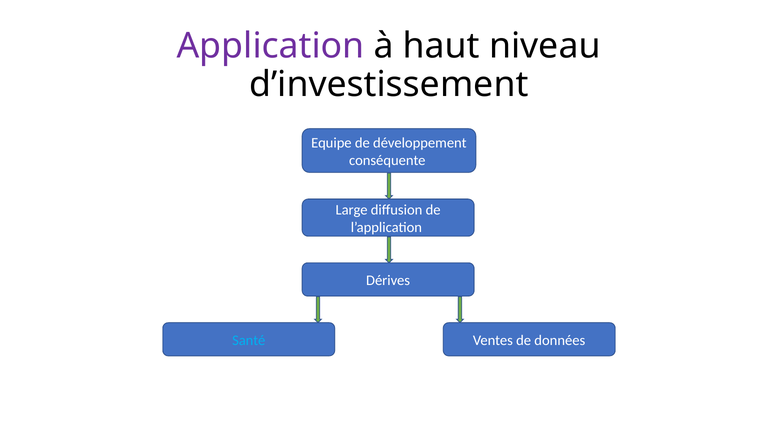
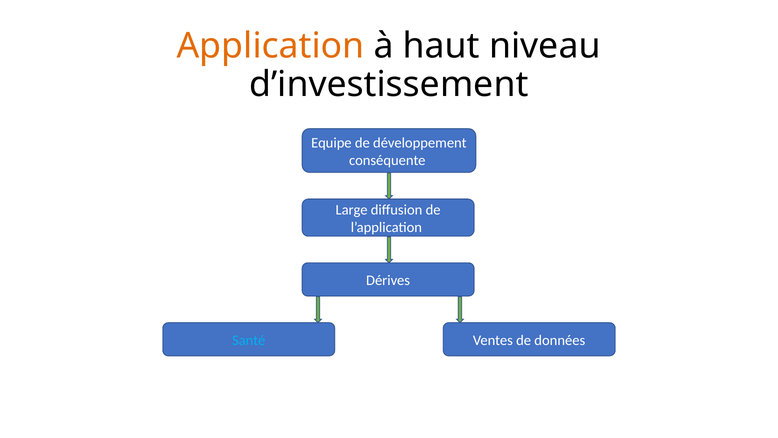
Application colour: purple -> orange
